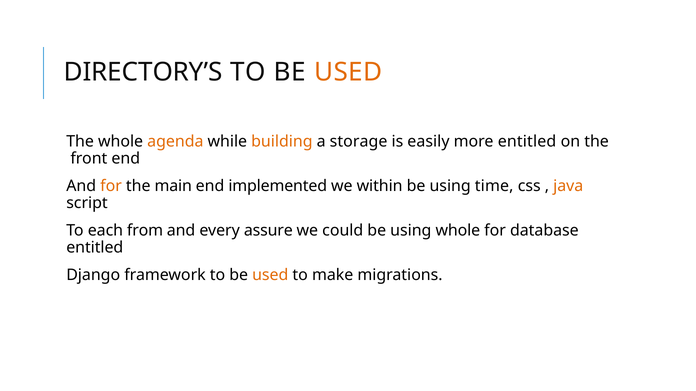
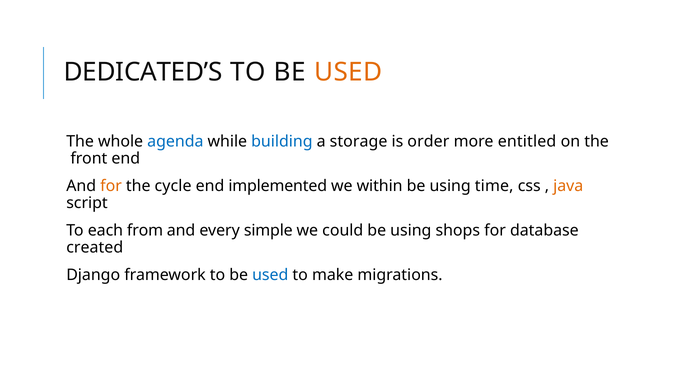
DIRECTORY’S: DIRECTORY’S -> DEDICATED’S
agenda colour: orange -> blue
building colour: orange -> blue
easily: easily -> order
main: main -> cycle
assure: assure -> simple
using whole: whole -> shops
entitled at (95, 248): entitled -> created
used at (270, 275) colour: orange -> blue
